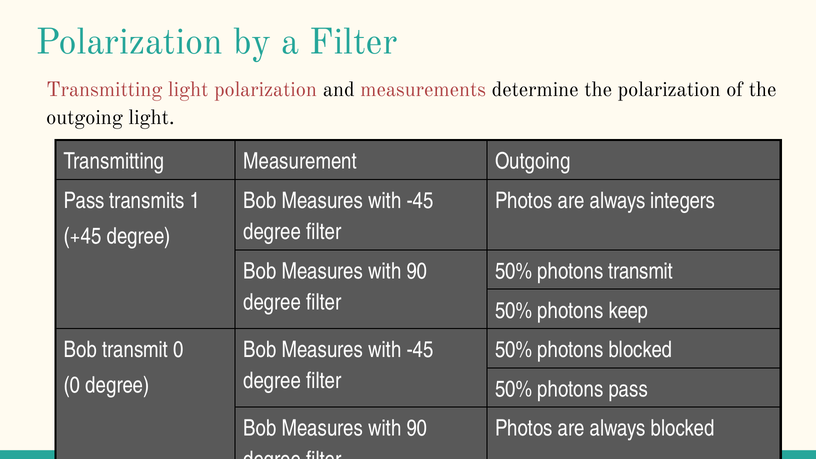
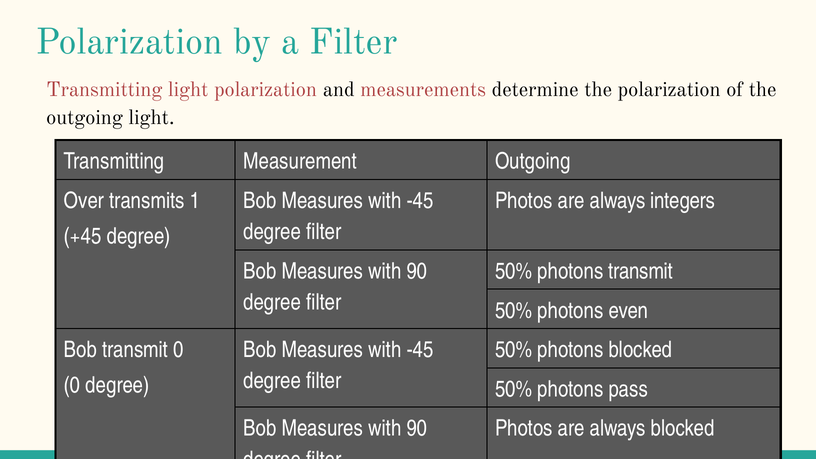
Pass at (84, 201): Pass -> Over
keep: keep -> even
